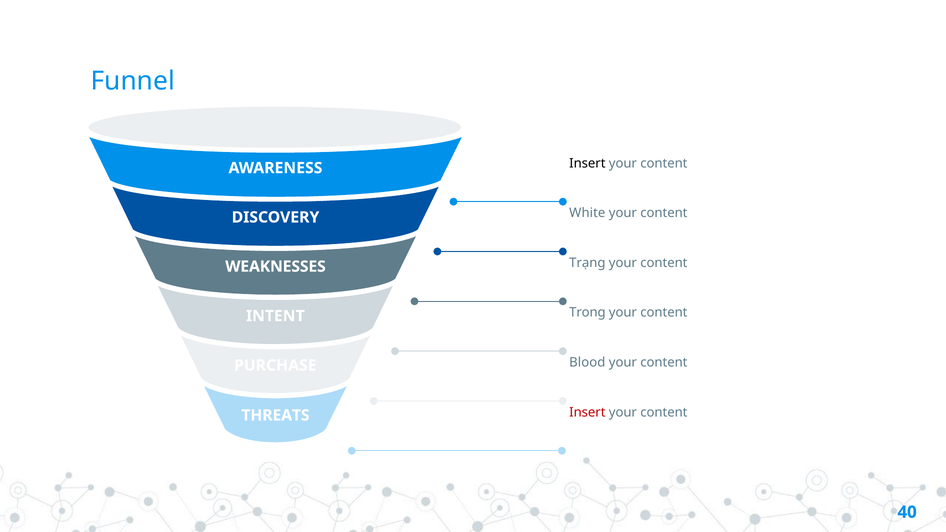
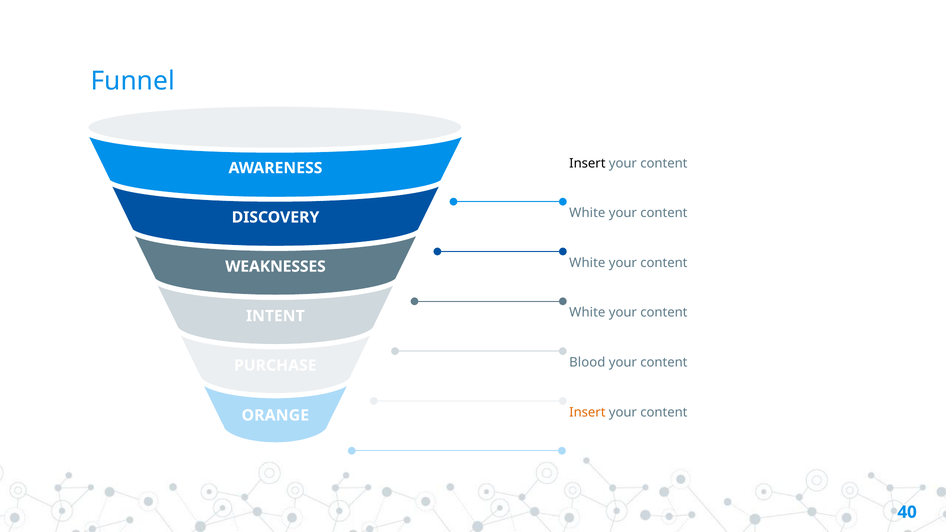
Trạng at (587, 263): Trạng -> White
Trong at (587, 313): Trong -> White
Insert at (587, 412) colour: red -> orange
THREATS: THREATS -> ORANGE
